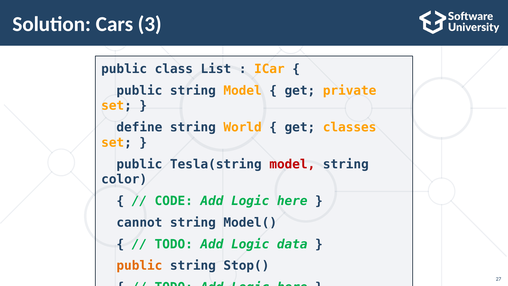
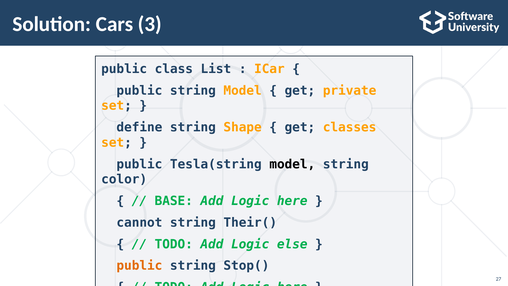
World: World -> Shape
model at (292, 164) colour: red -> black
CODE: CODE -> BASE
Model(: Model( -> Their(
data: data -> else
